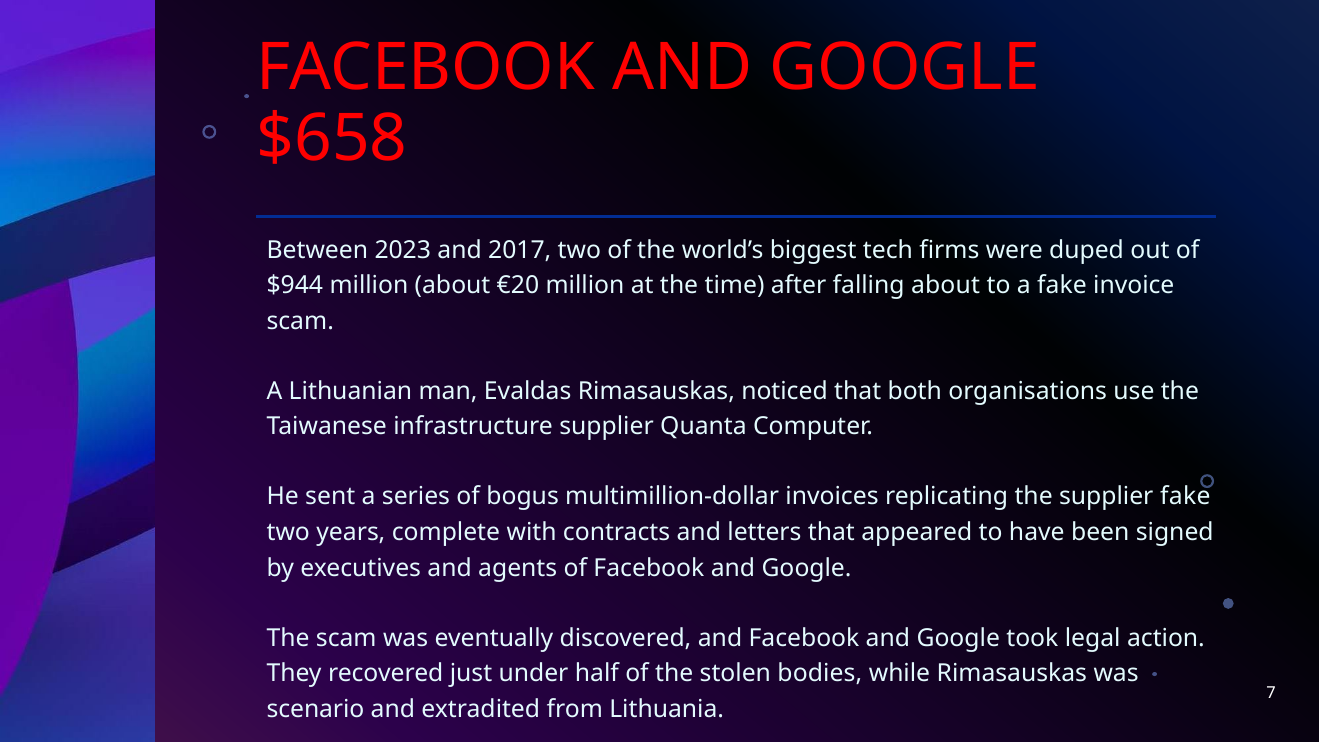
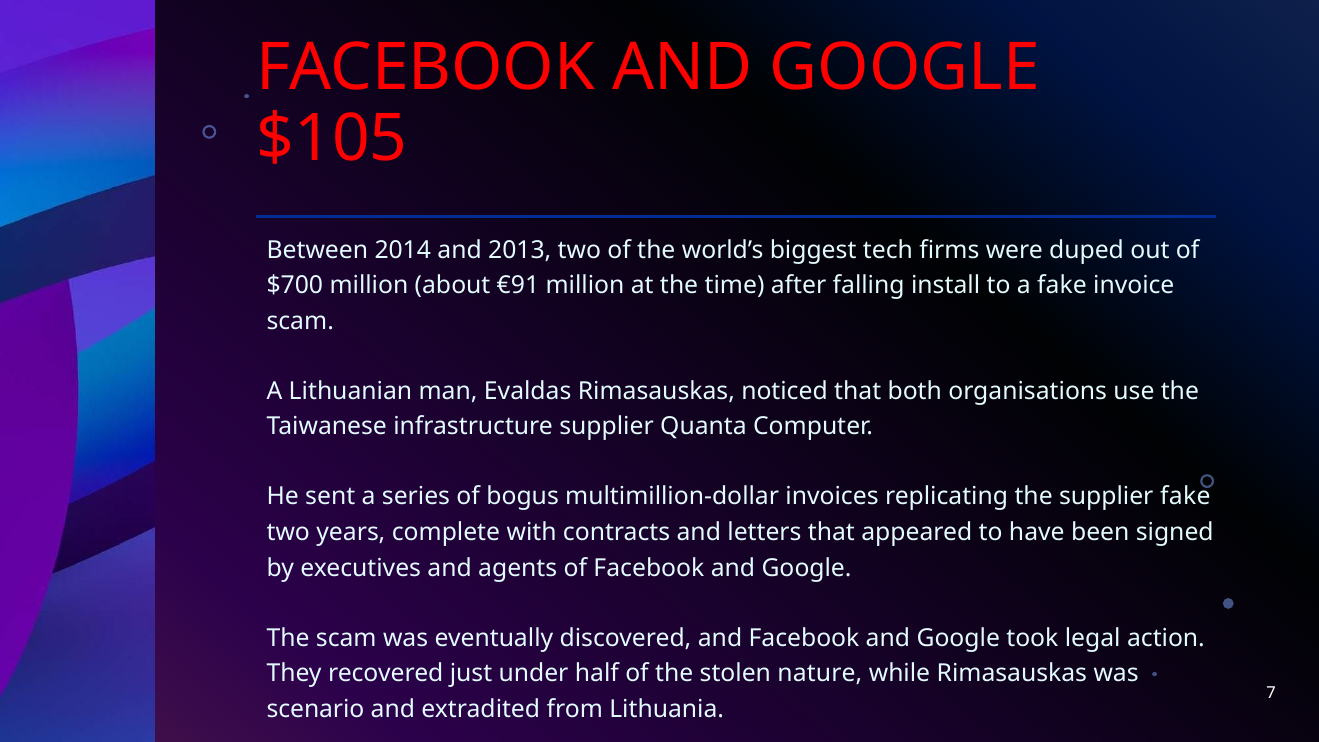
$658: $658 -> $105
2023: 2023 -> 2014
2017: 2017 -> 2013
$944: $944 -> $700
€20: €20 -> €91
falling about: about -> install
bodies: bodies -> nature
